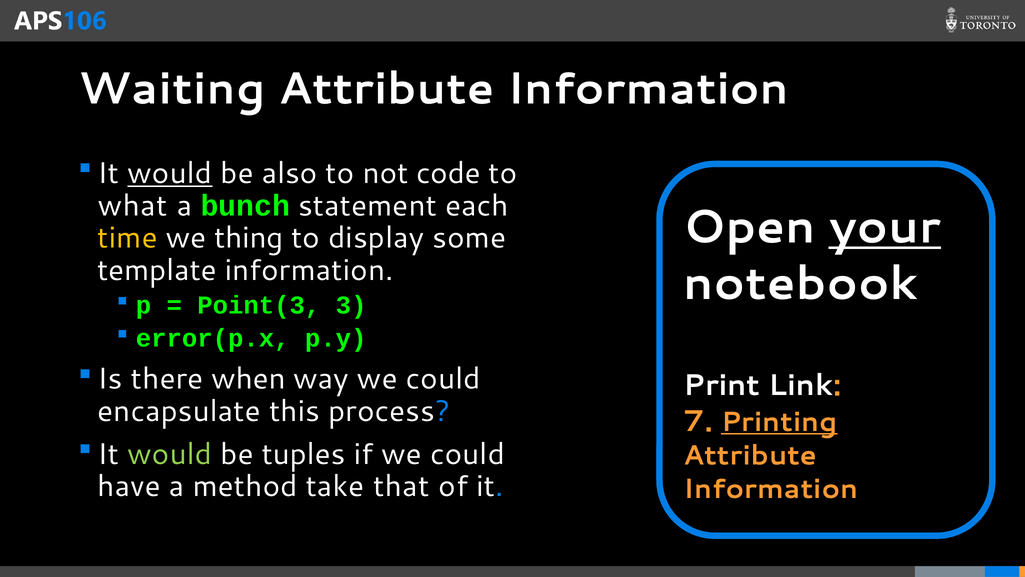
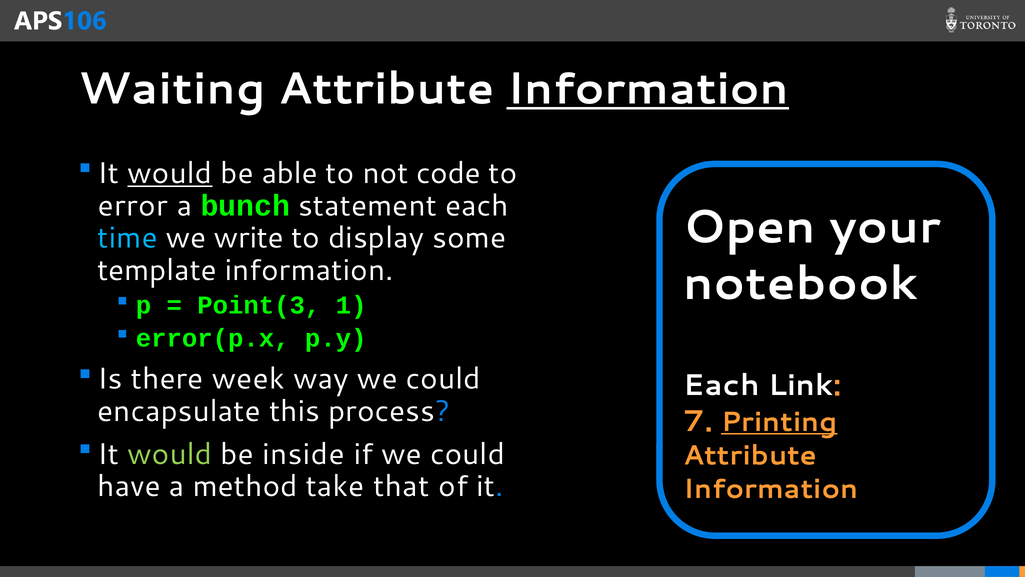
Information at (648, 89) underline: none -> present
also: also -> able
what: what -> error
your underline: present -> none
time colour: yellow -> light blue
thing: thing -> write
3: 3 -> 1
when: when -> week
Print at (722, 385): Print -> Each
tuples: tuples -> inside
